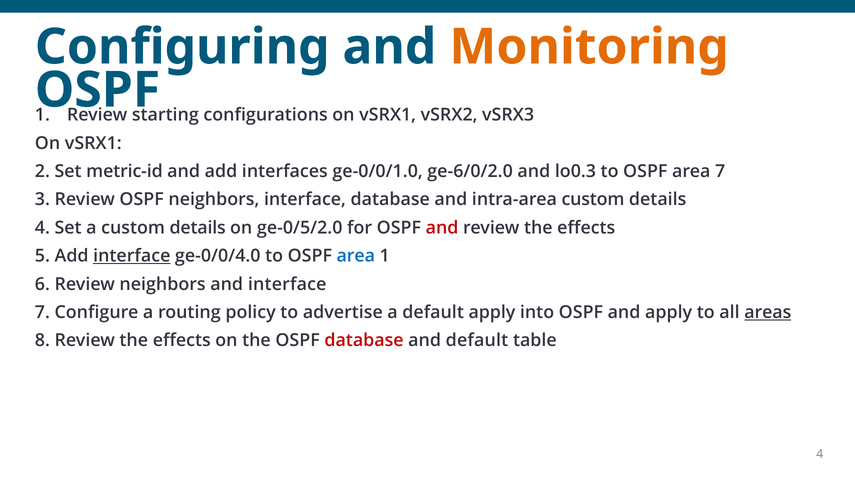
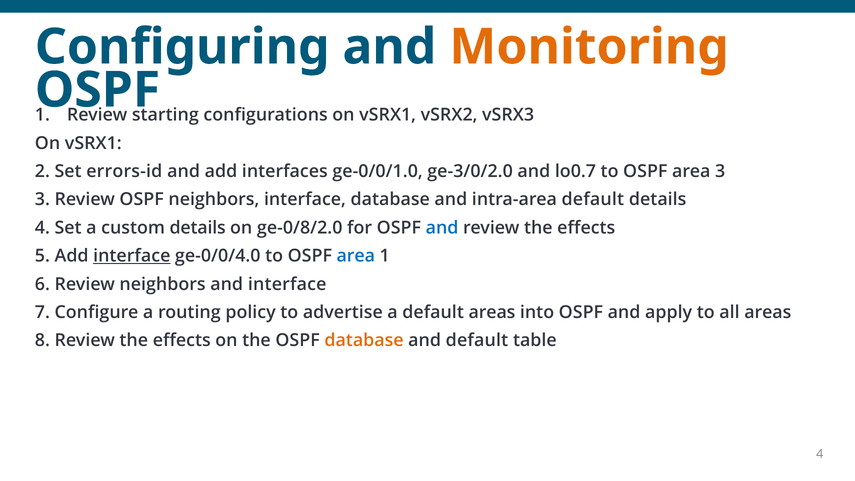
metric-id: metric-id -> errors-id
ge-6/0/2.0: ge-6/0/2.0 -> ge-3/0/2.0
lo0.3: lo0.3 -> lo0.7
area 7: 7 -> 3
intra-area custom: custom -> default
ge-0/5/2.0: ge-0/5/2.0 -> ge-0/8/2.0
and at (442, 228) colour: red -> blue
default apply: apply -> areas
areas at (768, 312) underline: present -> none
database at (364, 340) colour: red -> orange
